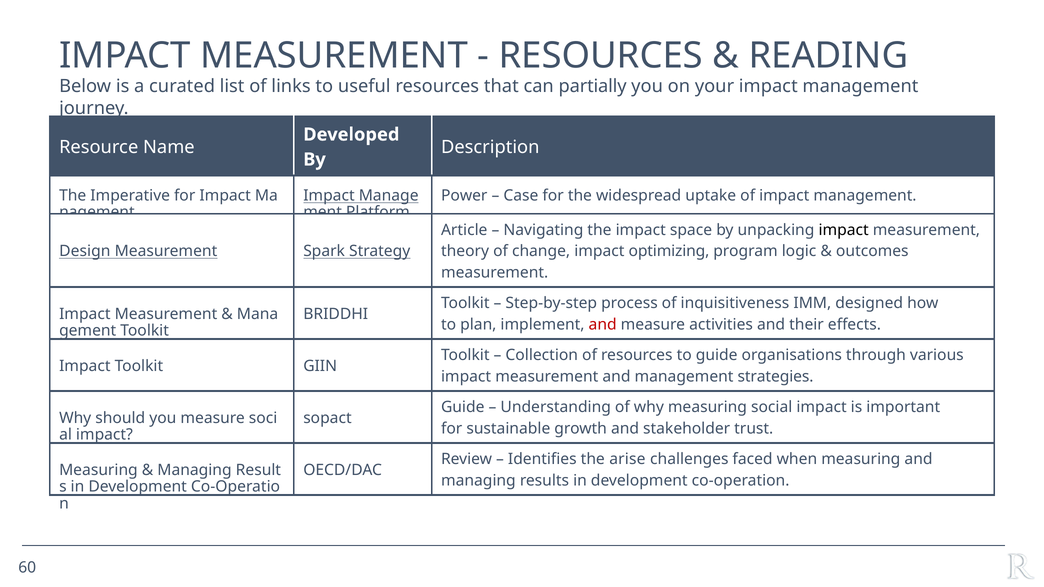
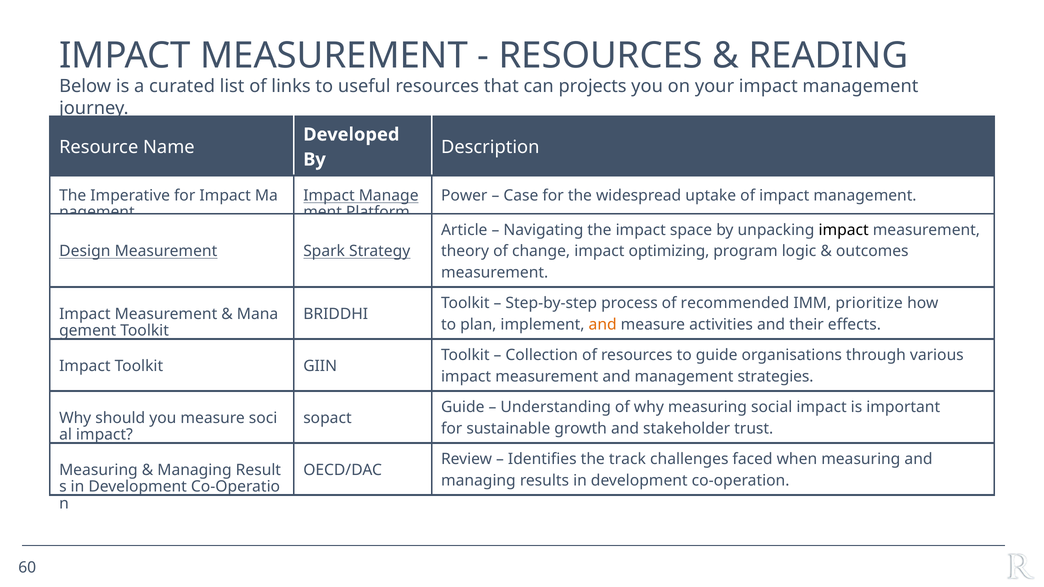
partially: partially -> projects
inquisitiveness: inquisitiveness -> recommended
designed: designed -> prioritize
and at (603, 325) colour: red -> orange
arise: arise -> track
